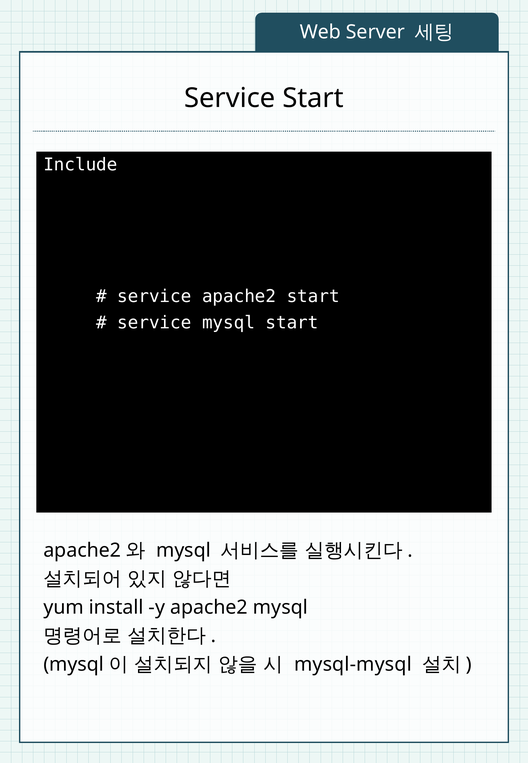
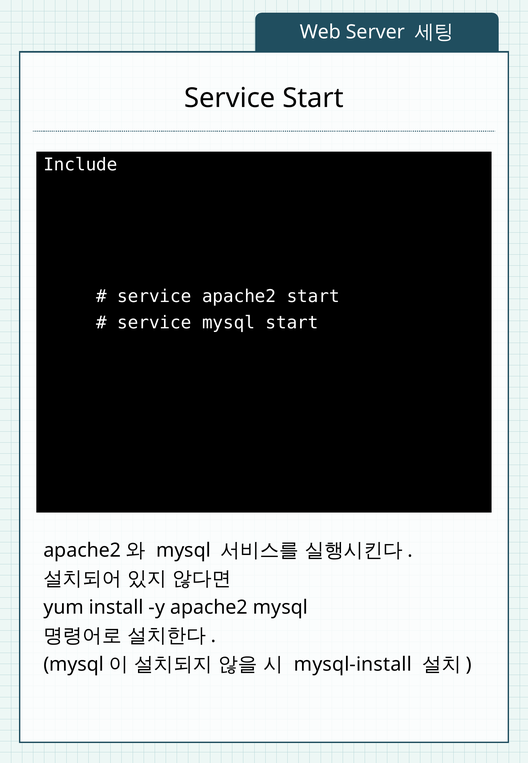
mysql-mysql: mysql-mysql -> mysql-install
